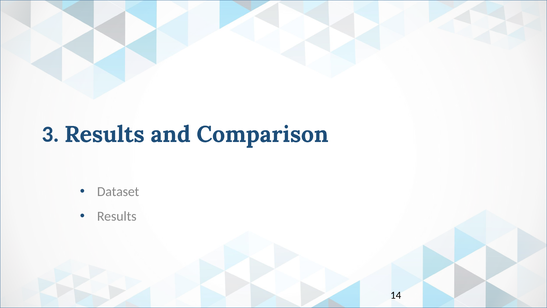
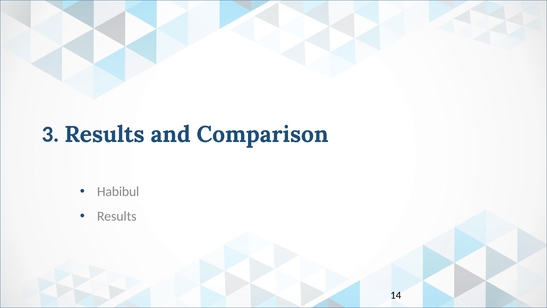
Dataset: Dataset -> Habibul
